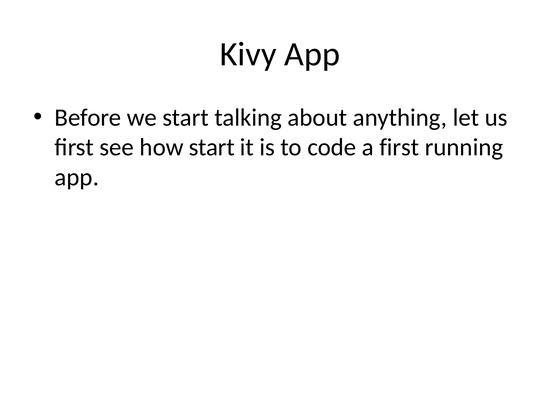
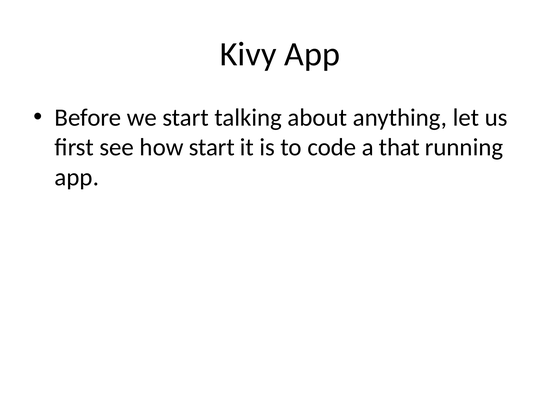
a first: first -> that
